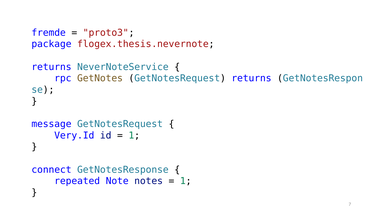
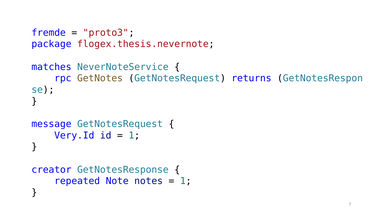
returns at (51, 67): returns -> matches
connect: connect -> creator
